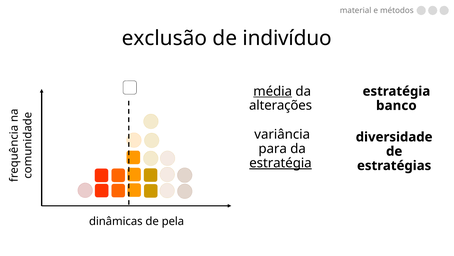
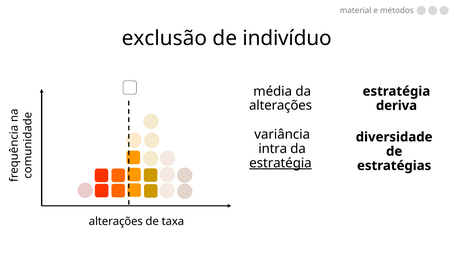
média underline: present -> none
banco: banco -> deriva
para: para -> intra
dinâmicas at (116, 221): dinâmicas -> alterações
pela: pela -> taxa
